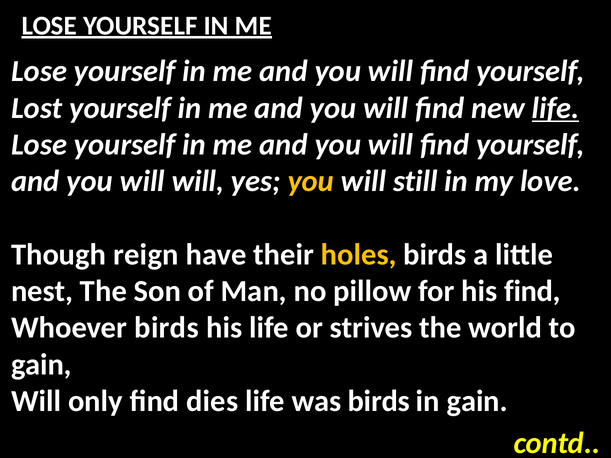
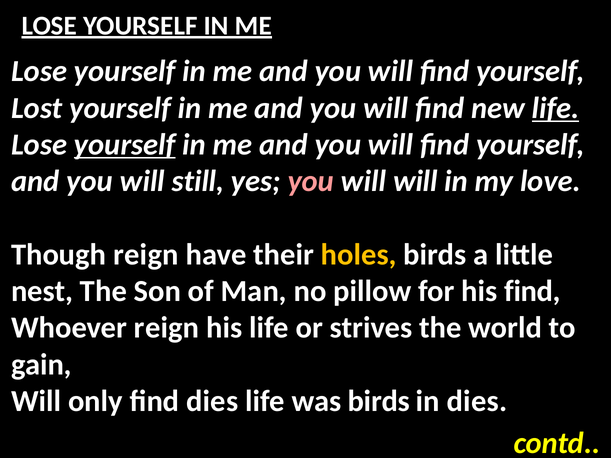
yourself at (125, 145) underline: none -> present
will will: will -> still
you at (311, 181) colour: yellow -> pink
will still: still -> will
Whoever birds: birds -> reign
in gain: gain -> dies
